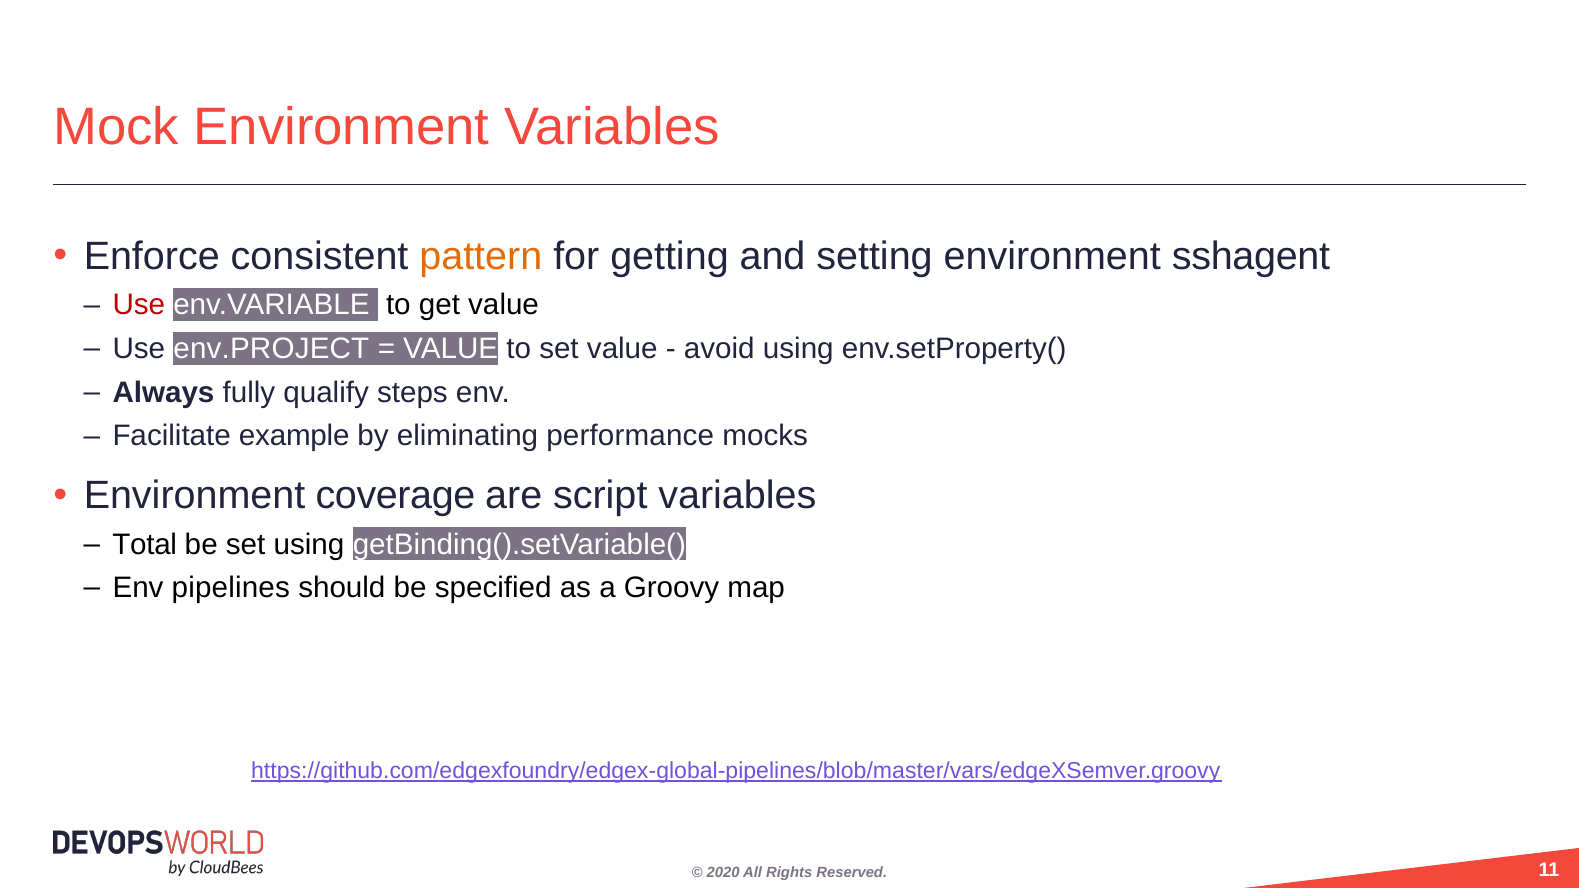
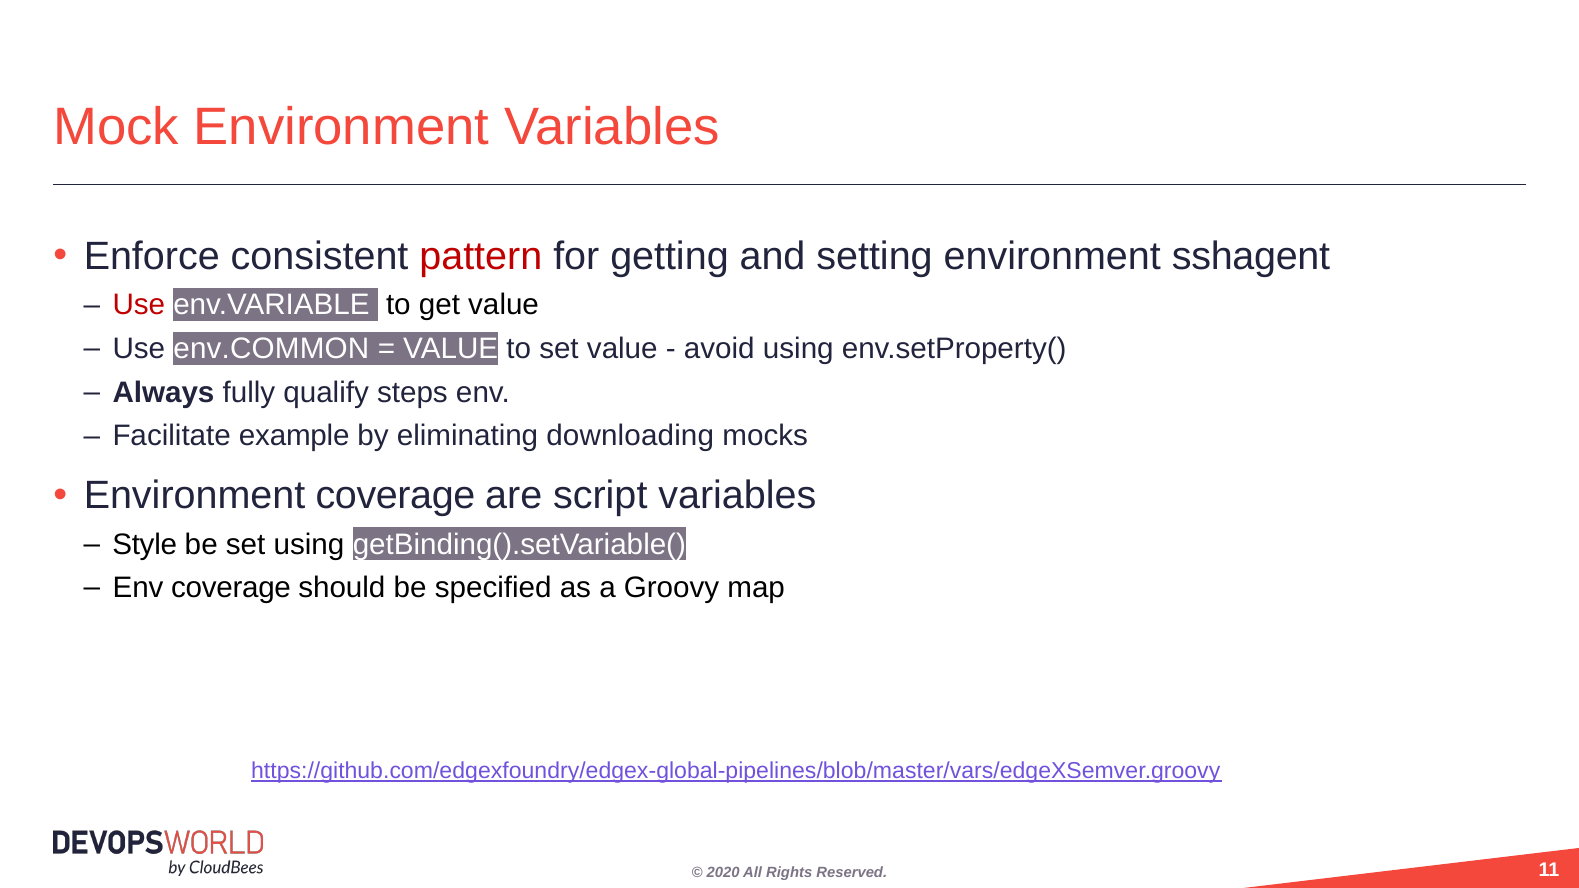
pattern colour: orange -> red
env.PROJECT: env.PROJECT -> env.COMMON
performance: performance -> downloading
Total: Total -> Style
Env pipelines: pipelines -> coverage
